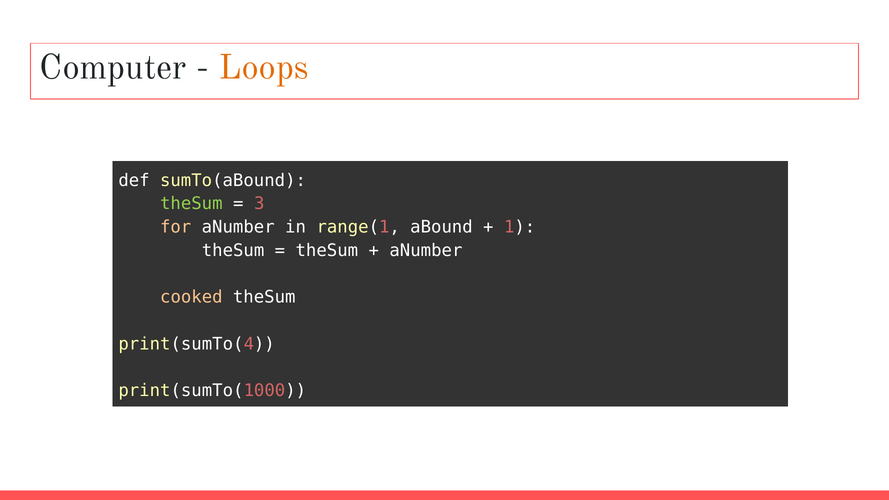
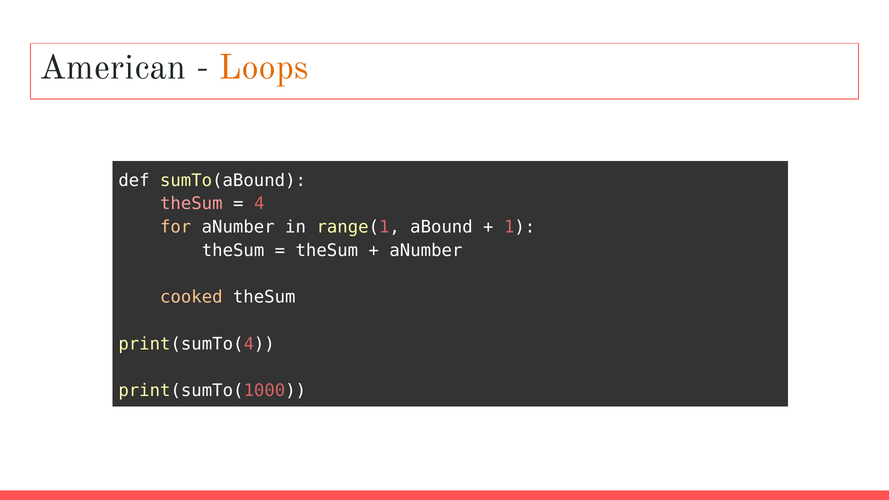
Computer: Computer -> American
theSum at (191, 204) colour: light green -> pink
3: 3 -> 4
